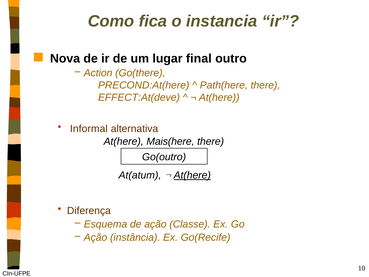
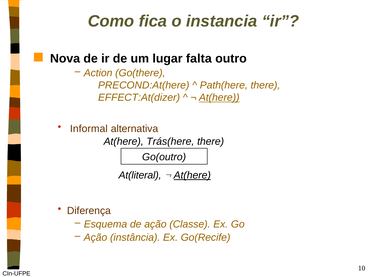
final: final -> falta
EFFECT:At(deve: EFFECT:At(deve -> EFFECT:At(dizer
At(here at (219, 97) underline: none -> present
Mais(here: Mais(here -> Trás(here
At(atum: At(atum -> At(literal
